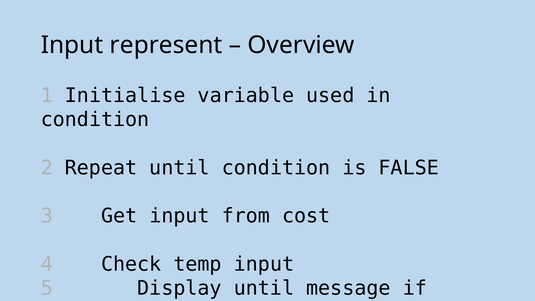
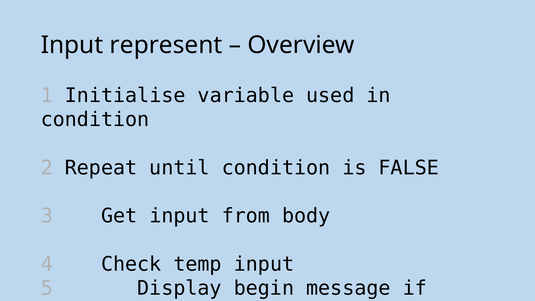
cost: cost -> body
Display until: until -> begin
